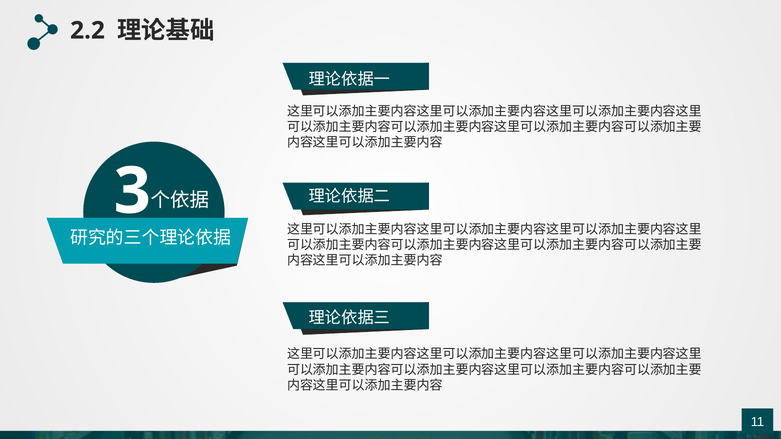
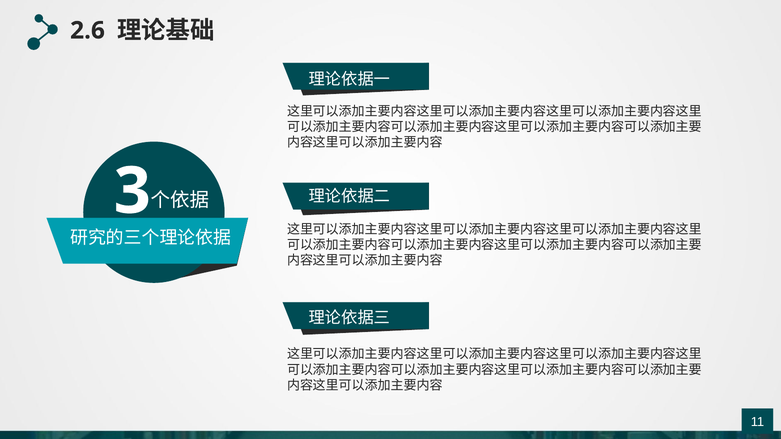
2.2: 2.2 -> 2.6
